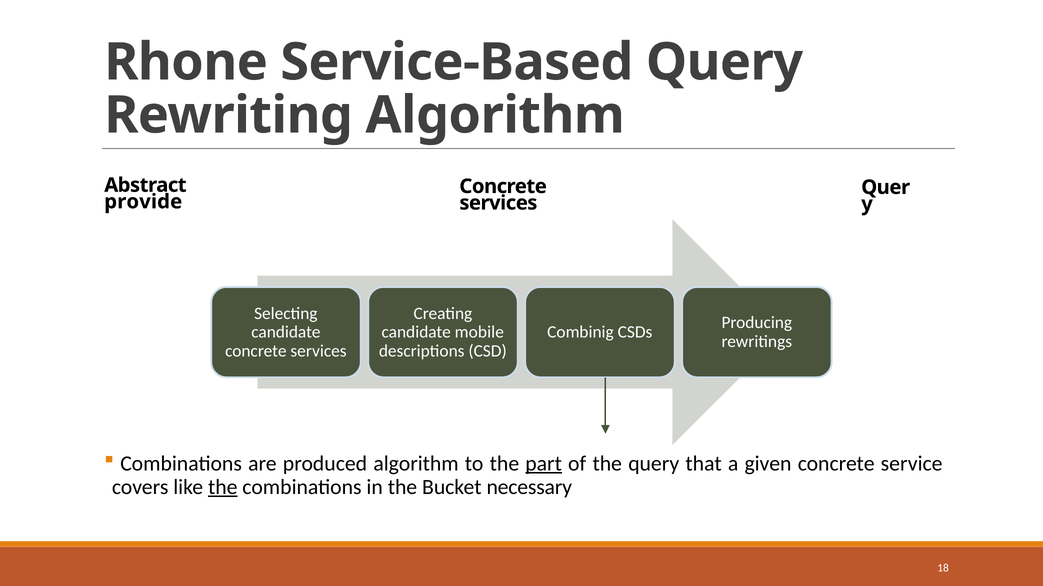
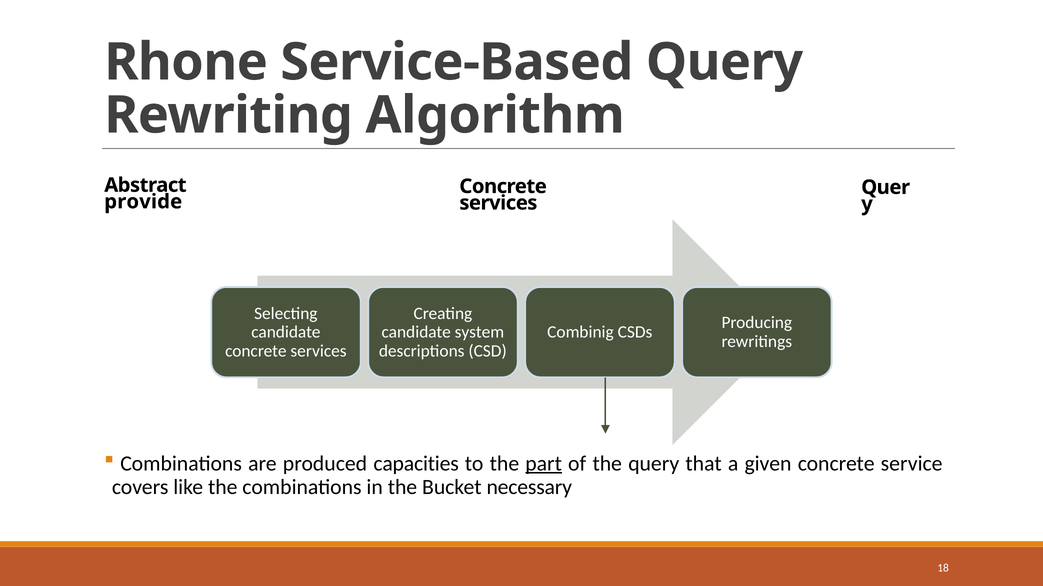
mobile: mobile -> system
produced algorithm: algorithm -> capacities
the at (223, 487) underline: present -> none
